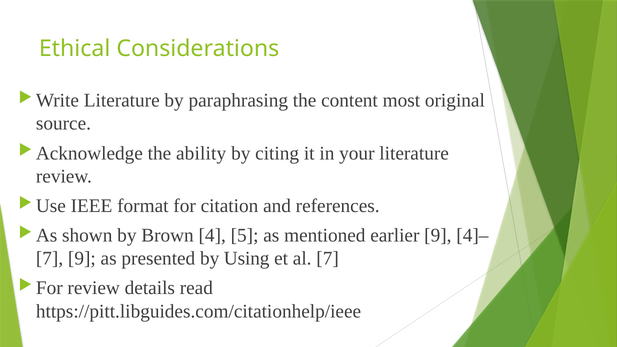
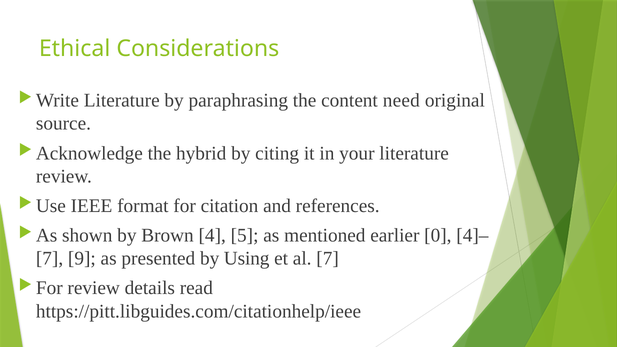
most: most -> need
ability: ability -> hybrid
earlier 9: 9 -> 0
